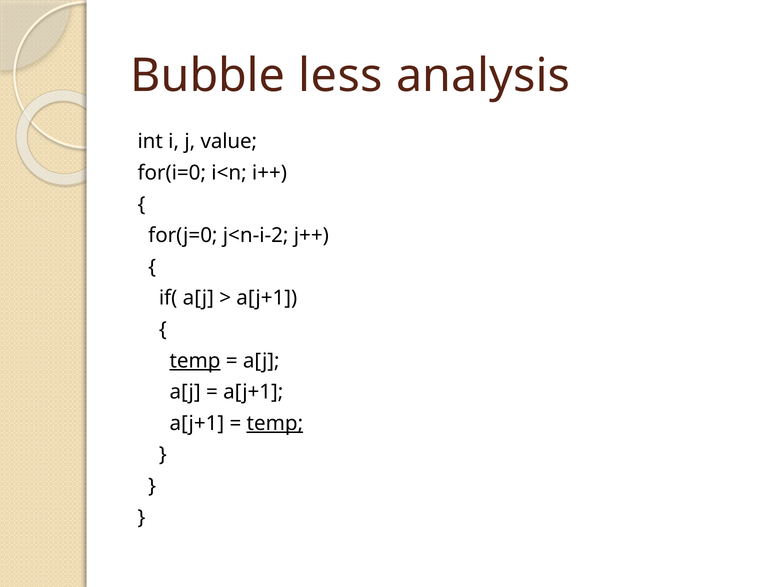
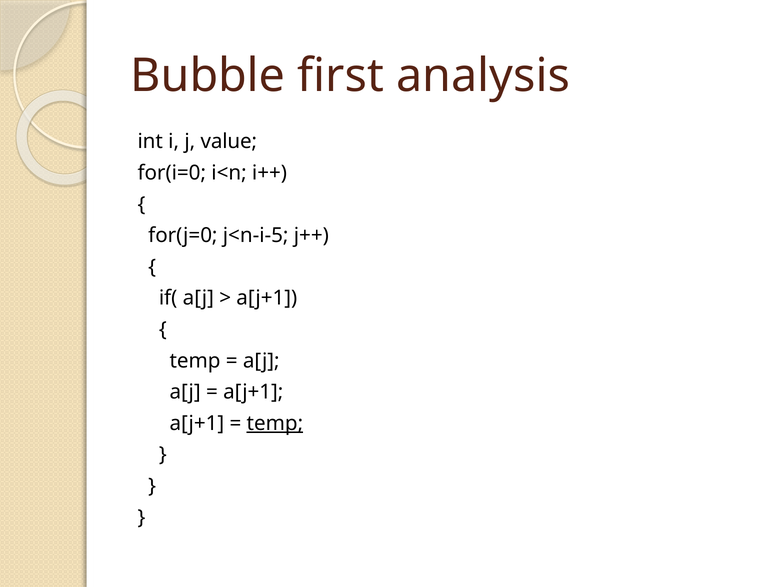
less: less -> first
j<n-i-2: j<n-i-2 -> j<n-i-5
temp at (195, 360) underline: present -> none
